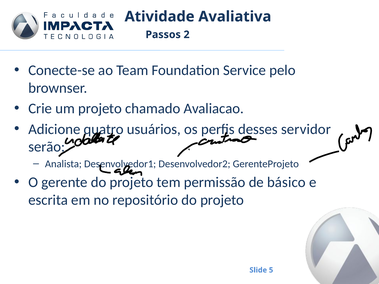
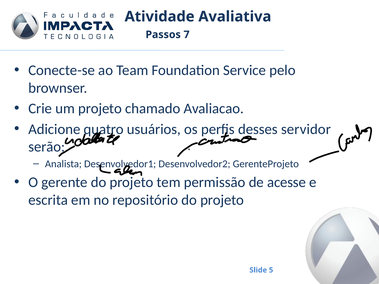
2: 2 -> 7
básico: básico -> acesse
